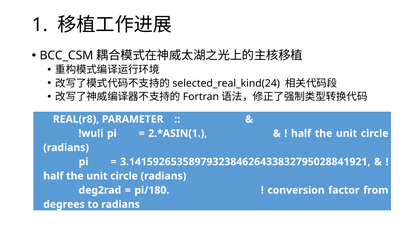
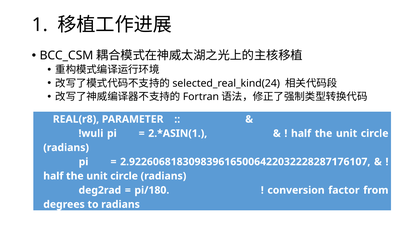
3.1415926535897932384626433832795028841921: 3.1415926535897932384626433832795028841921 -> 2.9226068183098396165006422032228287176107
